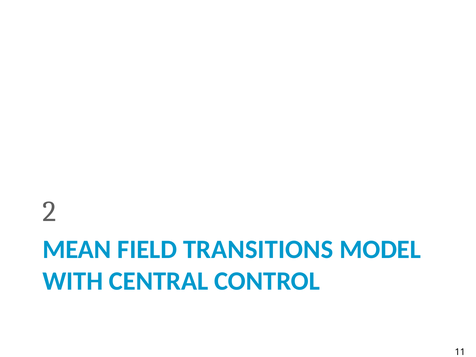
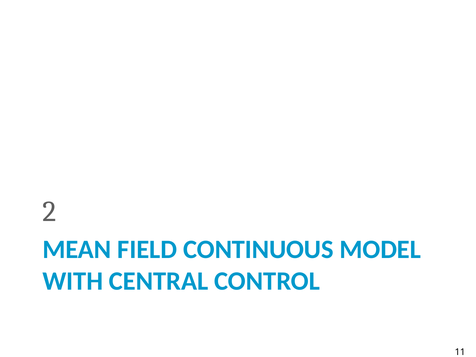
TRANSITIONS: TRANSITIONS -> CONTINUOUS
